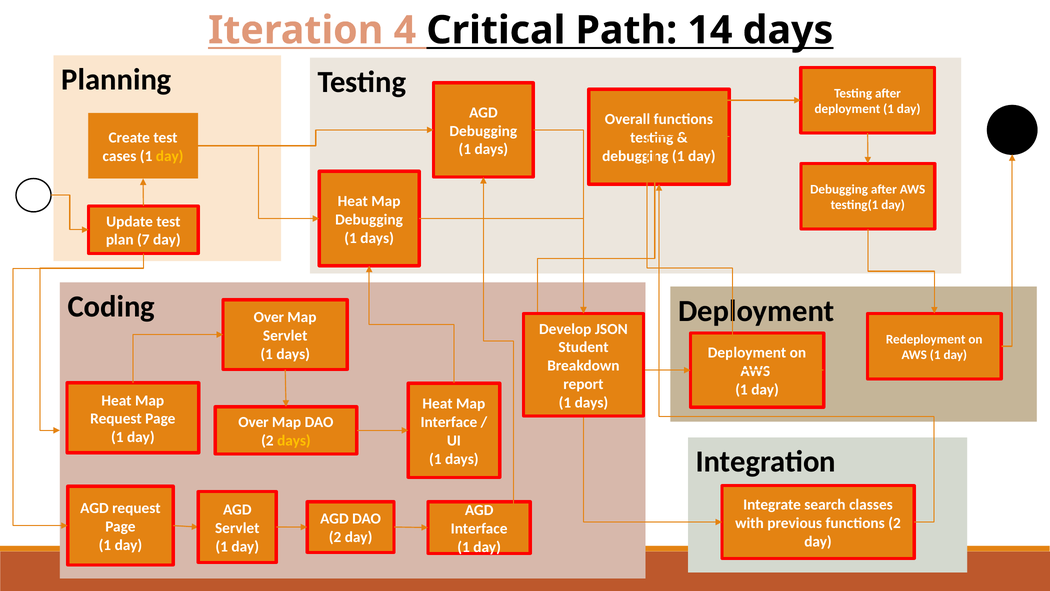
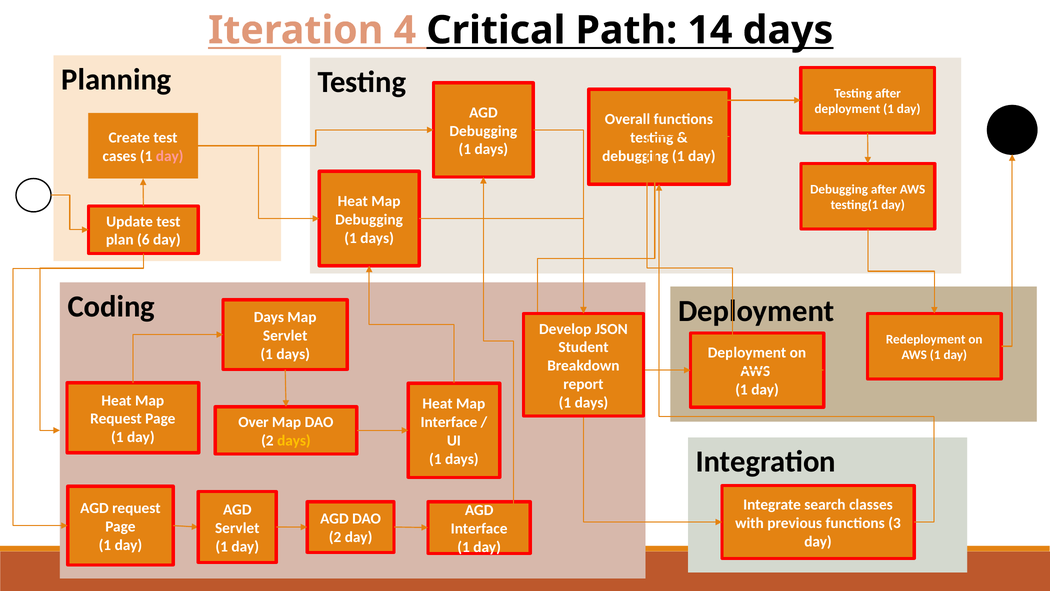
day at (170, 156) colour: yellow -> pink
7: 7 -> 6
Over at (269, 317): Over -> Days
functions 2: 2 -> 3
